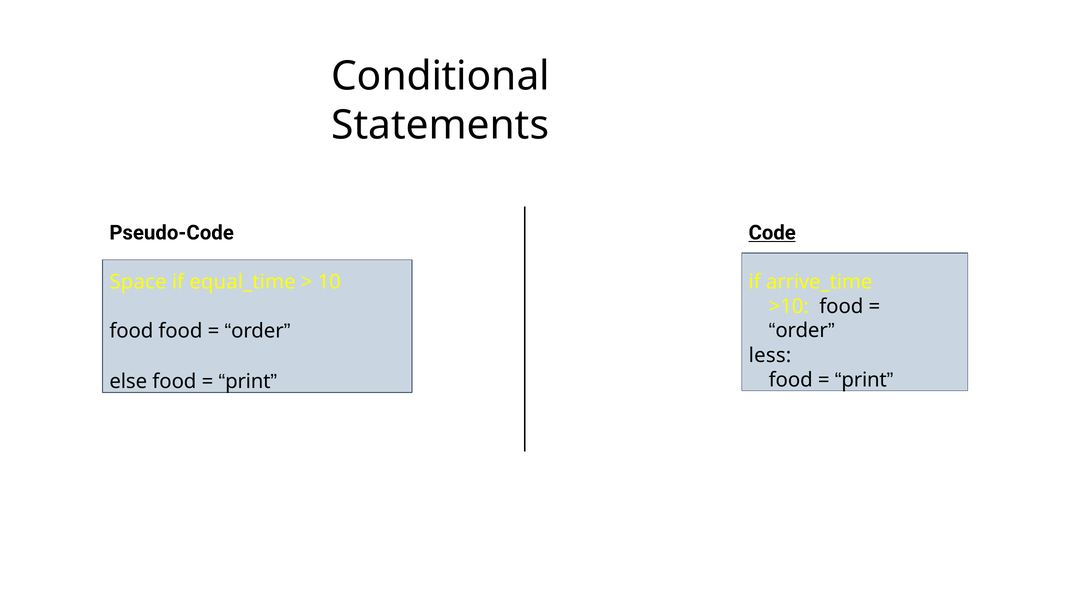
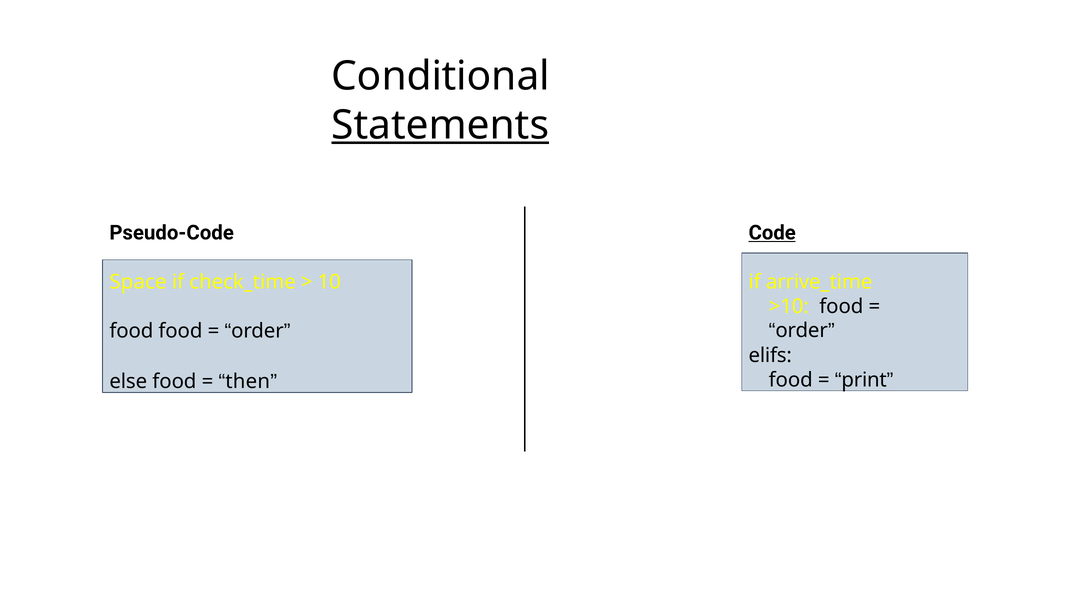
Statements underline: none -> present
equal_time: equal_time -> check_time
less: less -> elifs
print at (248, 382): print -> then
